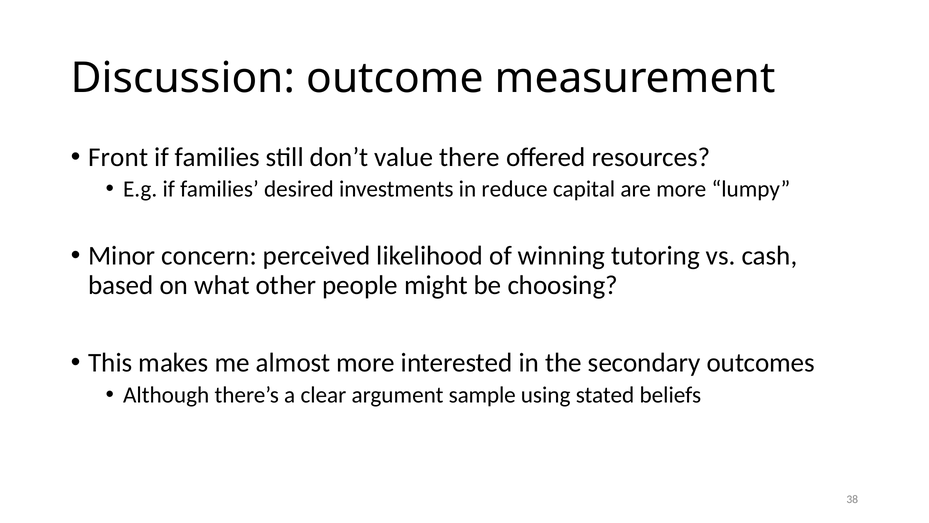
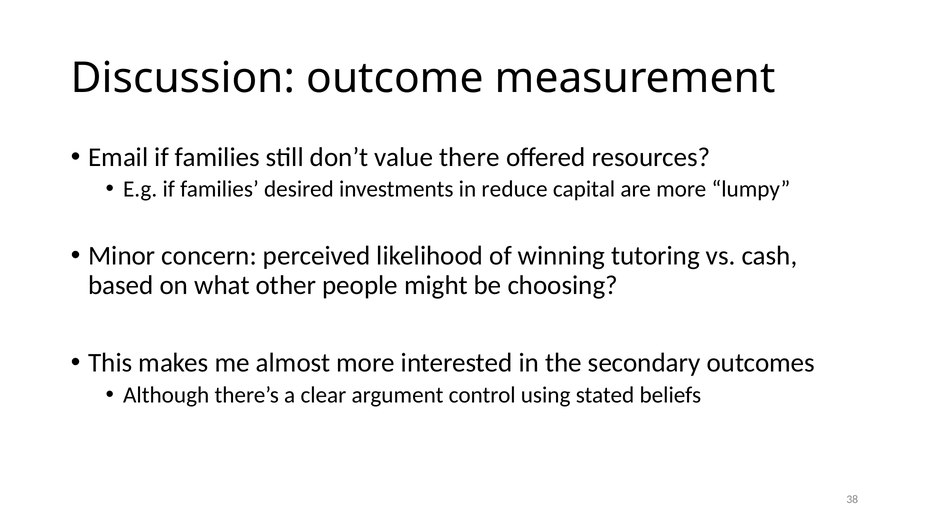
Front: Front -> Email
sample: sample -> control
